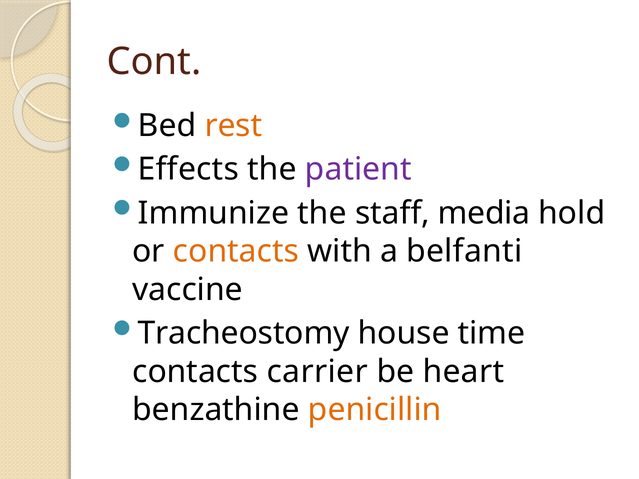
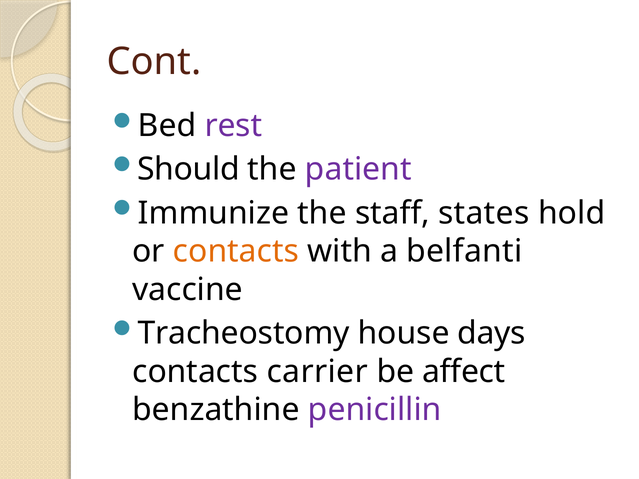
rest colour: orange -> purple
Effects: Effects -> Should
media: media -> states
time: time -> days
heart: heart -> affect
penicillin colour: orange -> purple
